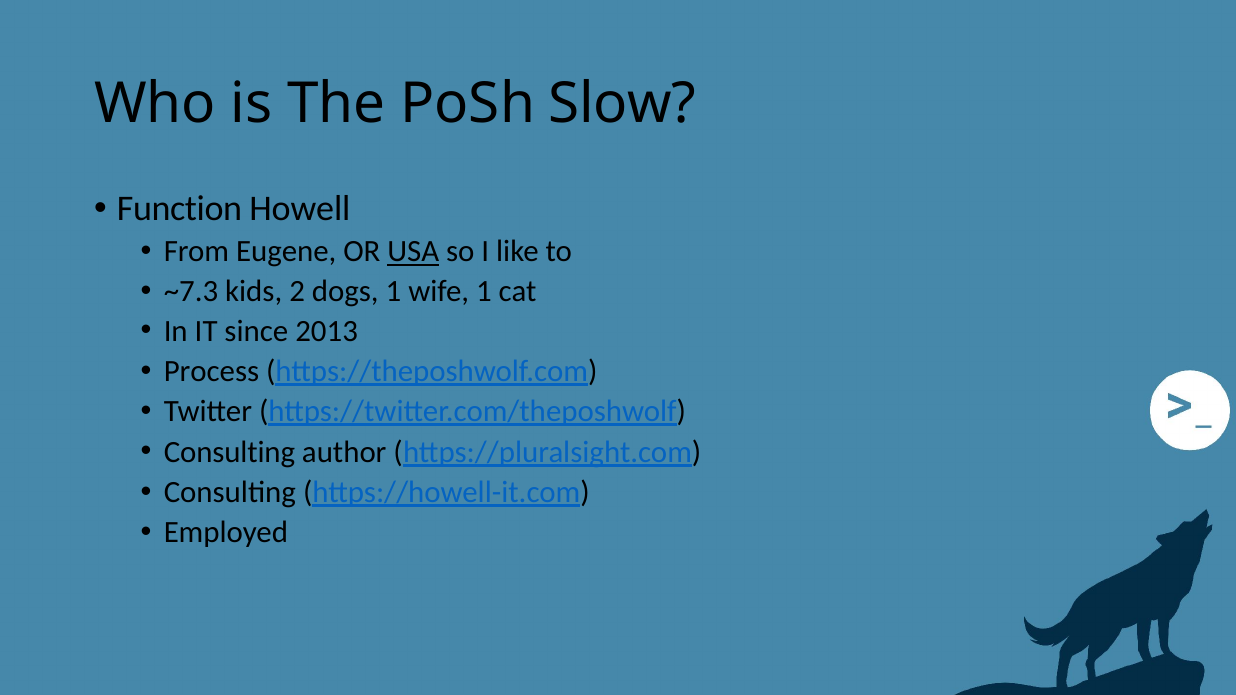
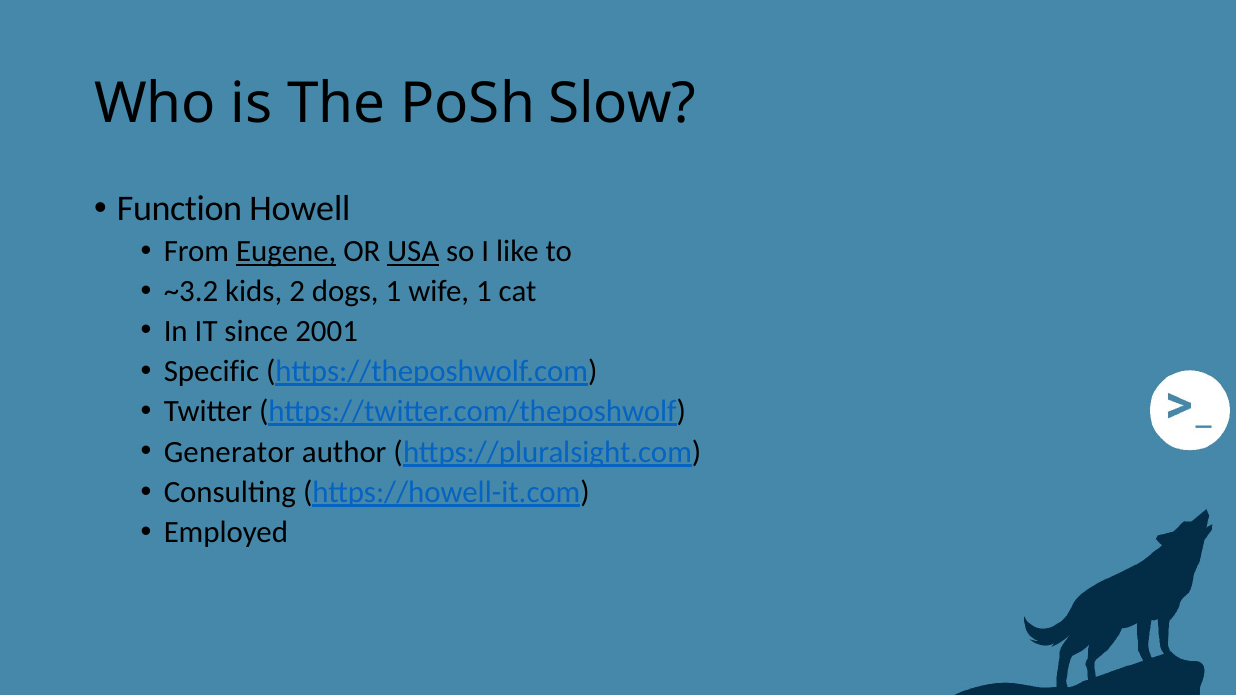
Eugene underline: none -> present
~7.3: ~7.3 -> ~3.2
2013: 2013 -> 2001
Process: Process -> Specific
Consulting at (229, 452): Consulting -> Generator
